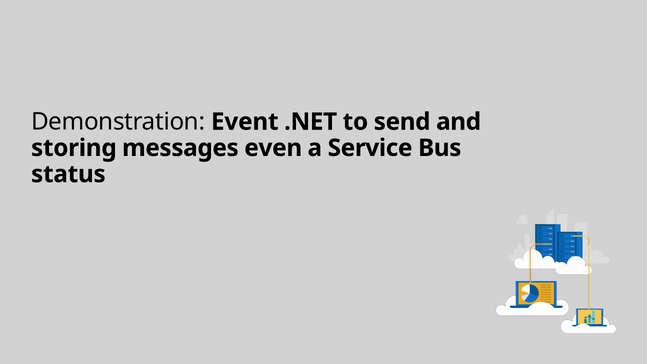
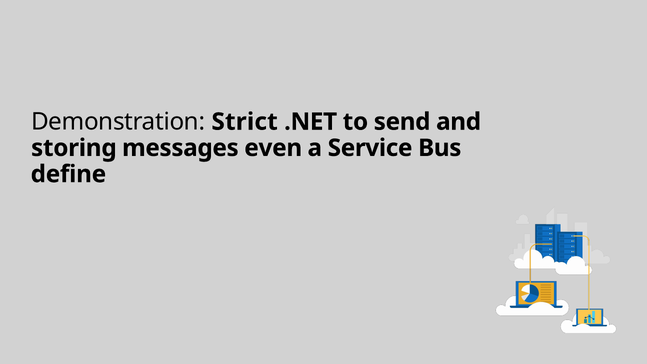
Event: Event -> Strict
status: status -> define
